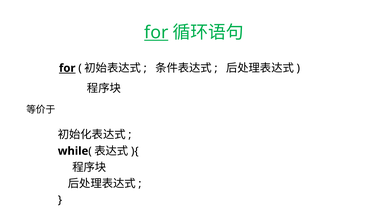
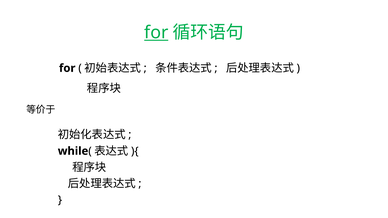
for at (67, 68) underline: present -> none
